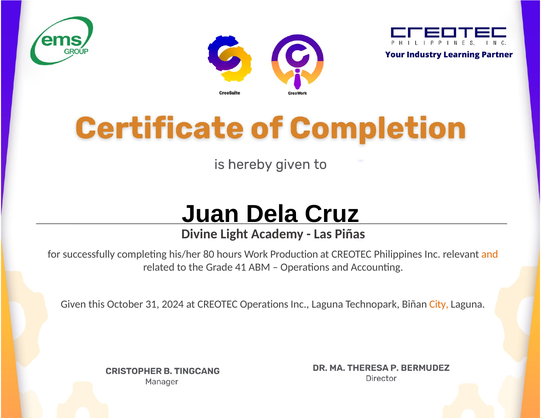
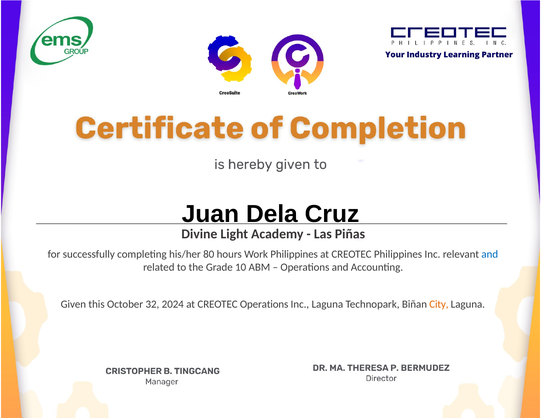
Work Production: Production -> Philippines
and at (490, 254) colour: orange -> blue
41: 41 -> 10
31: 31 -> 32
